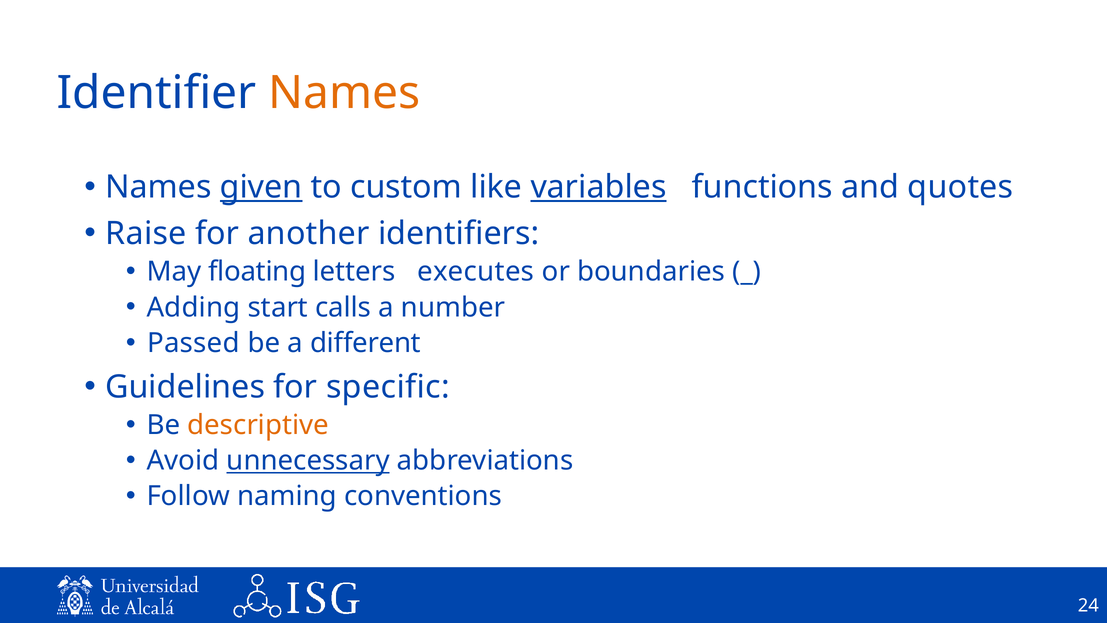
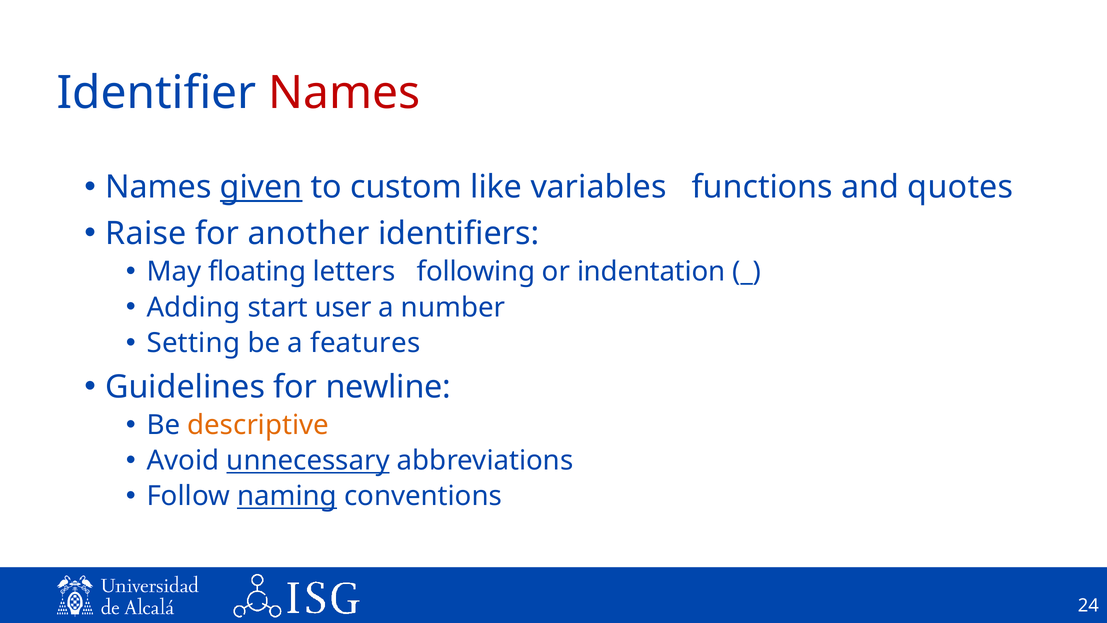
Names at (344, 93) colour: orange -> red
variables underline: present -> none
executes: executes -> following
boundaries: boundaries -> indentation
calls: calls -> user
Passed: Passed -> Setting
different: different -> features
specific: specific -> newline
naming underline: none -> present
